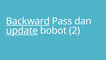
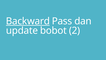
update underline: present -> none
